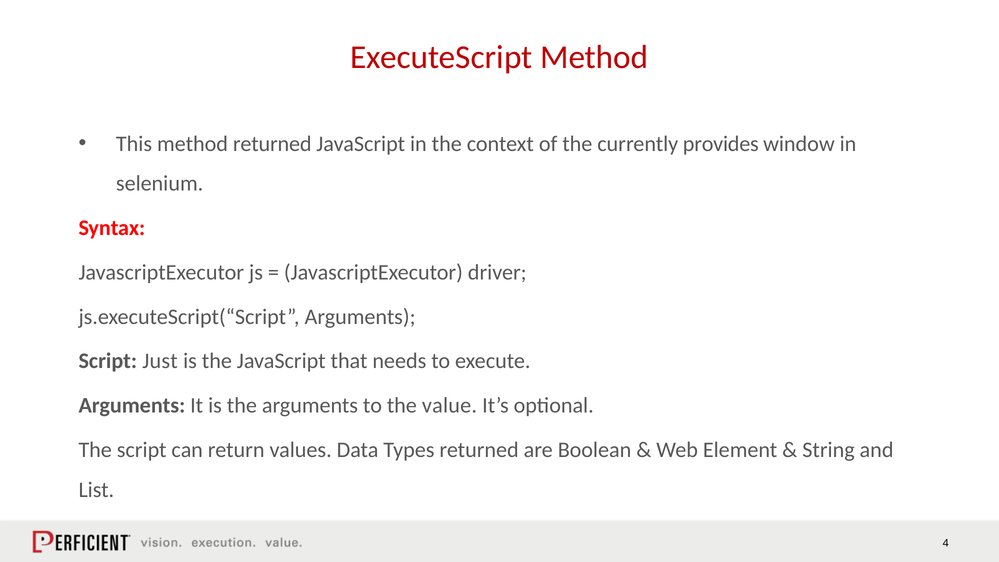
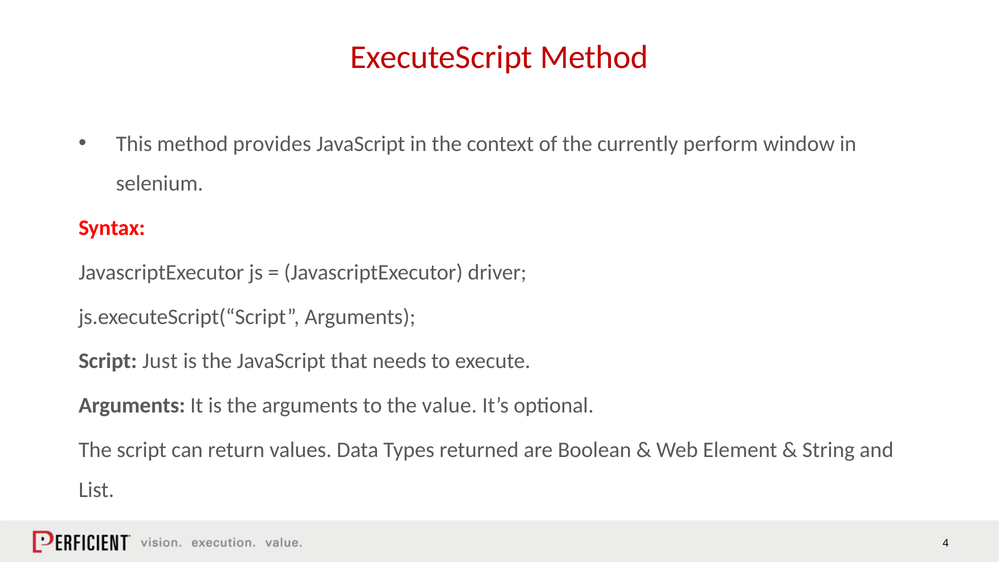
method returned: returned -> provides
provides: provides -> perform
